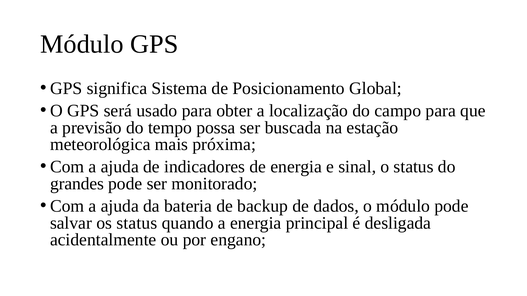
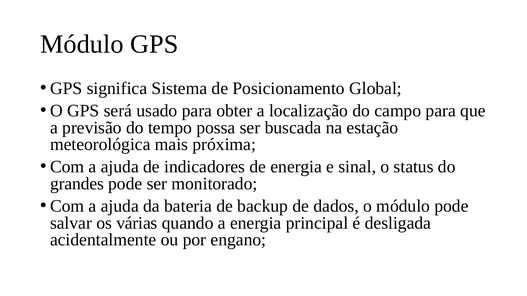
os status: status -> várias
